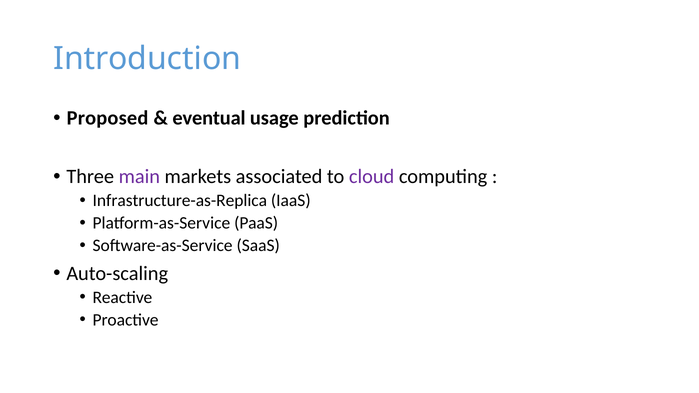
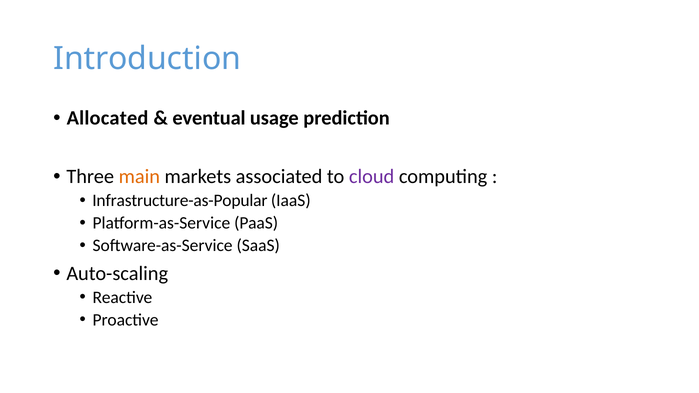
Proposed: Proposed -> Allocated
main colour: purple -> orange
Infrastructure-as-Replica: Infrastructure-as-Replica -> Infrastructure-as-Popular
